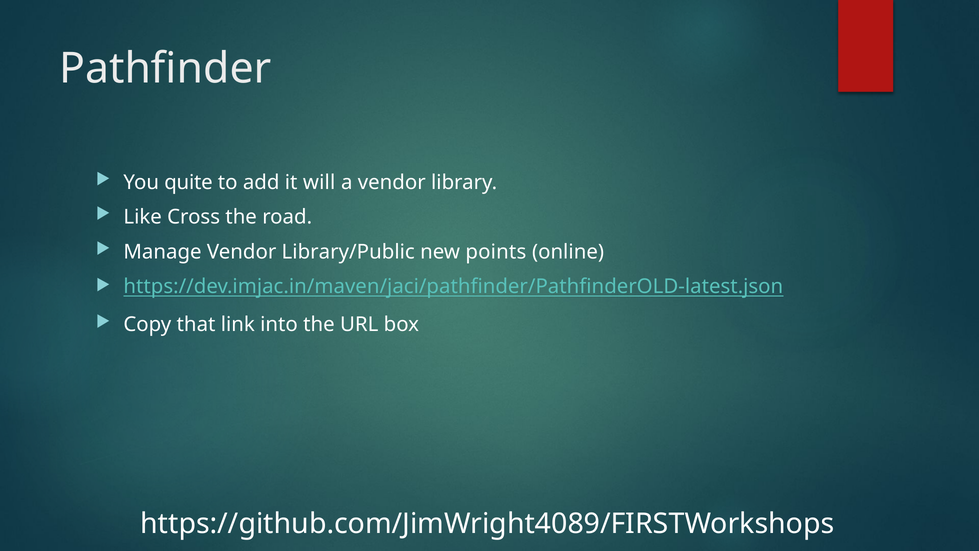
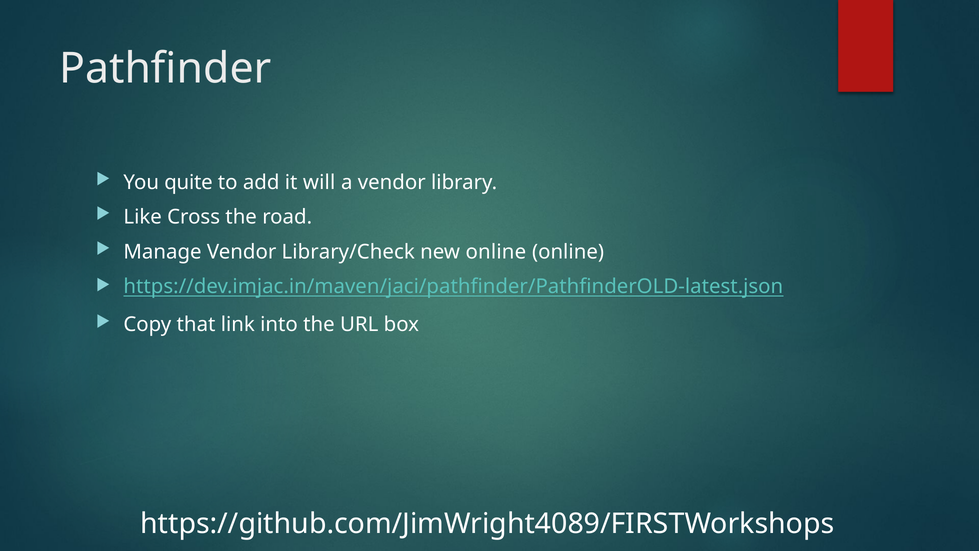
Library/Public: Library/Public -> Library/Check
new points: points -> online
